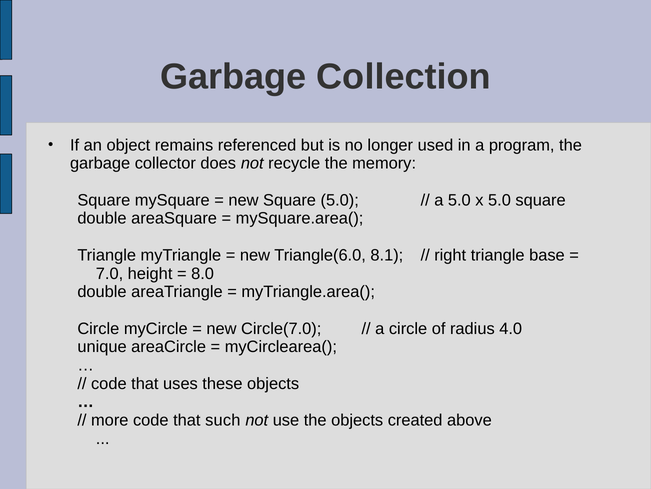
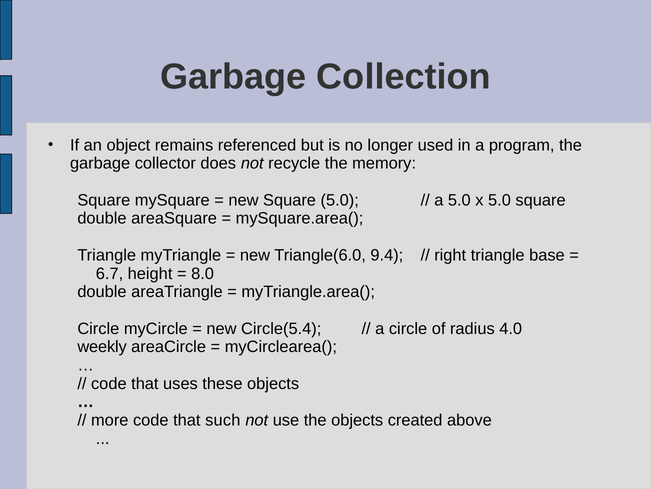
8.1: 8.1 -> 9.4
7.0: 7.0 -> 6.7
Circle(7.0: Circle(7.0 -> Circle(5.4
unique: unique -> weekly
